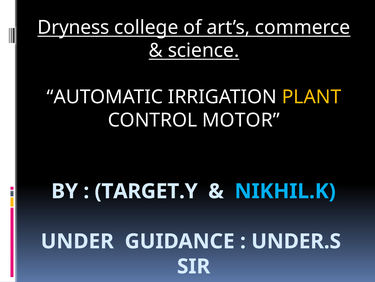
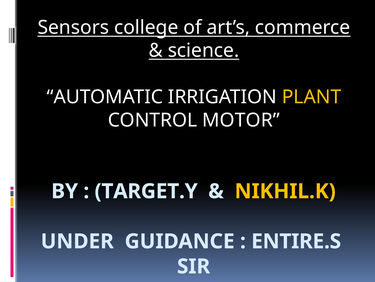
Dryness: Dryness -> Sensors
NIKHIL.K colour: light blue -> yellow
UNDER.S: UNDER.S -> ENTIRE.S
